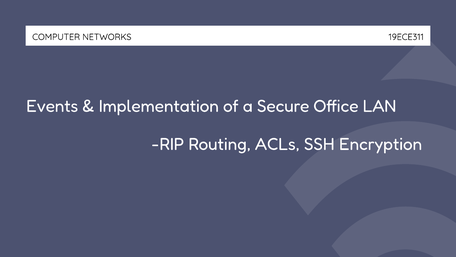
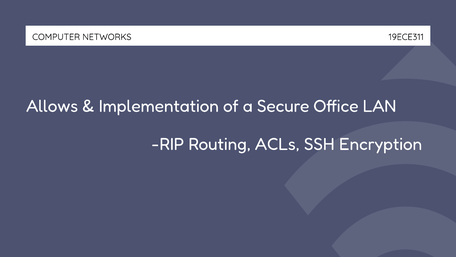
Events: Events -> Allows
